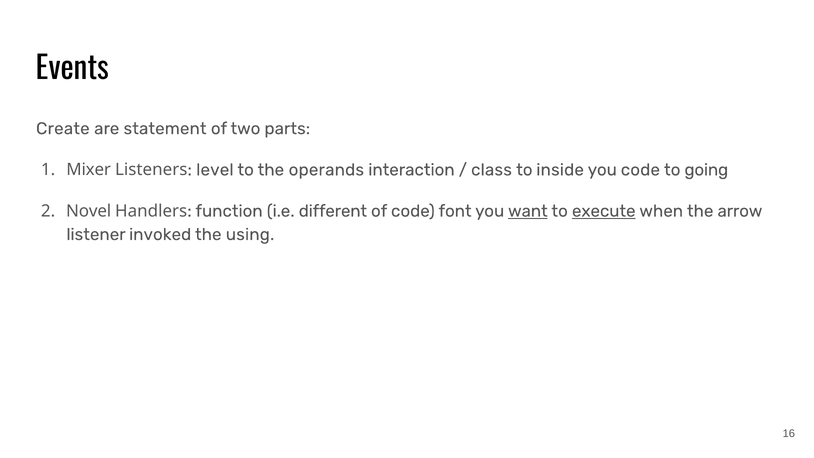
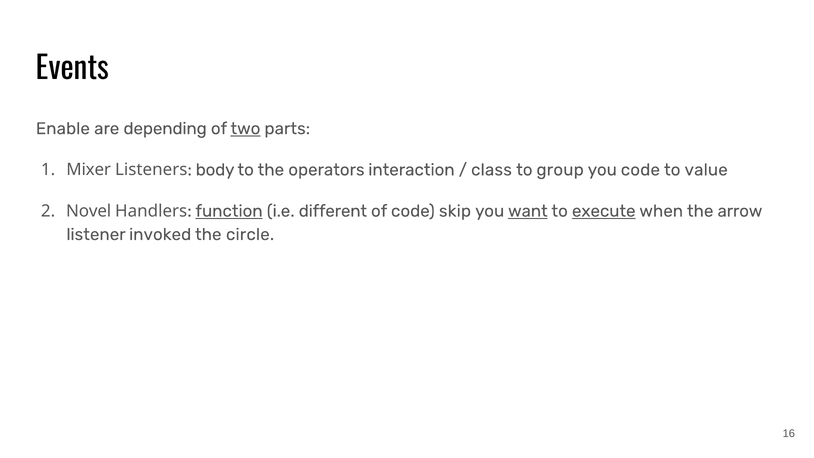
Create: Create -> Enable
statement: statement -> depending
two underline: none -> present
level: level -> body
operands: operands -> operators
inside: inside -> group
going: going -> value
function underline: none -> present
font: font -> skip
using: using -> circle
